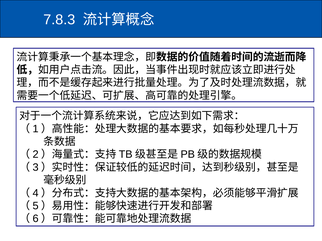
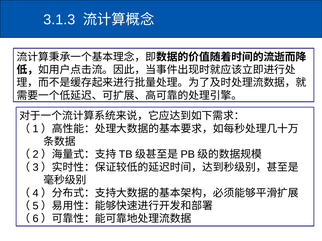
7.8.3: 7.8.3 -> 3.1.3
